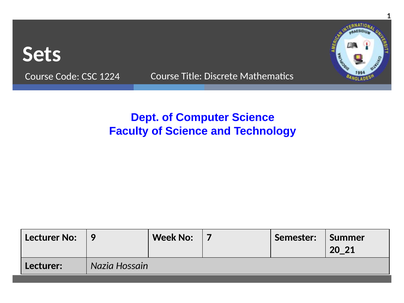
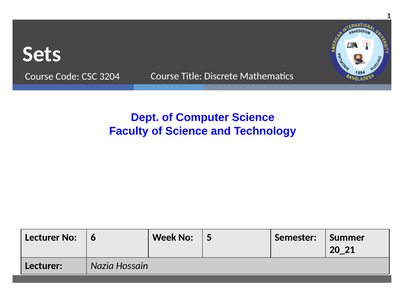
1224: 1224 -> 3204
9: 9 -> 6
7: 7 -> 5
